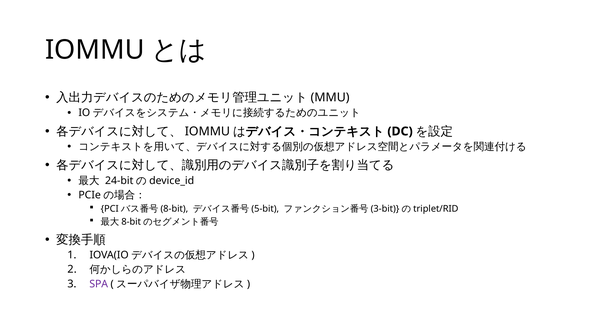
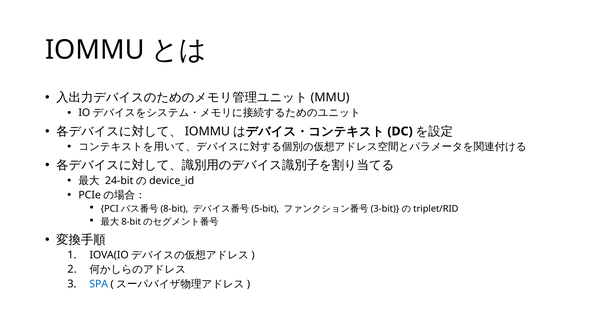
SPA colour: purple -> blue
